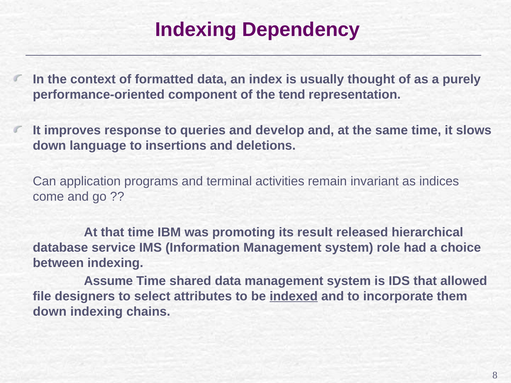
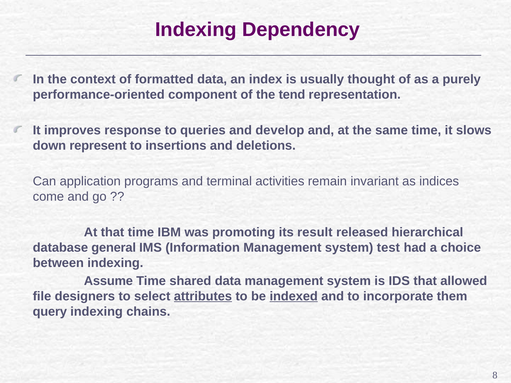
language: language -> represent
service: service -> general
role: role -> test
attributes underline: none -> present
down at (50, 312): down -> query
